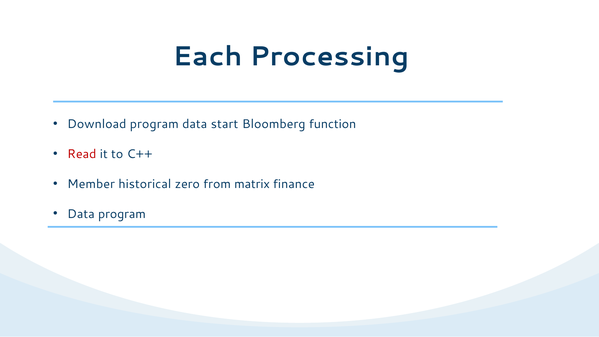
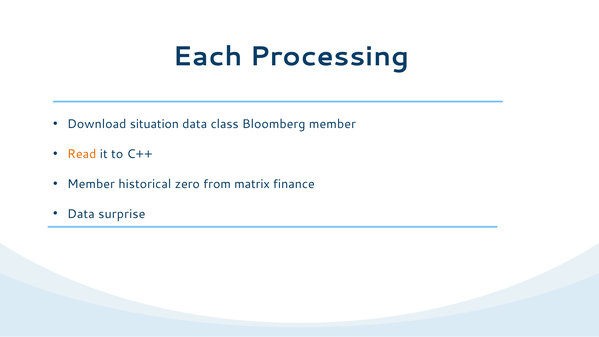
Download program: program -> situation
start: start -> class
Bloomberg function: function -> member
Read colour: red -> orange
Data program: program -> surprise
